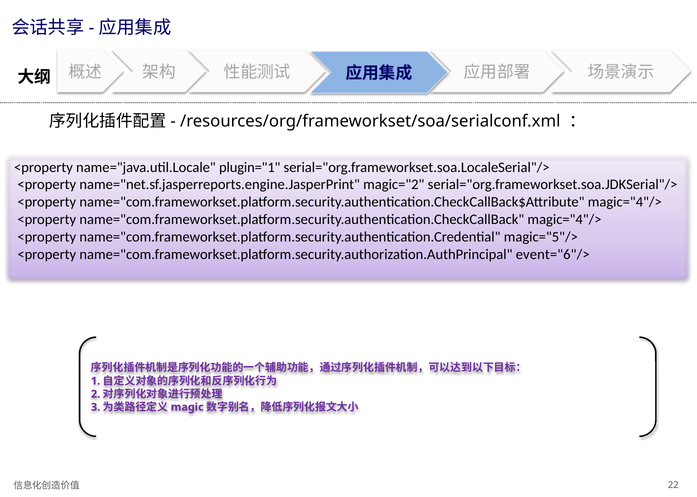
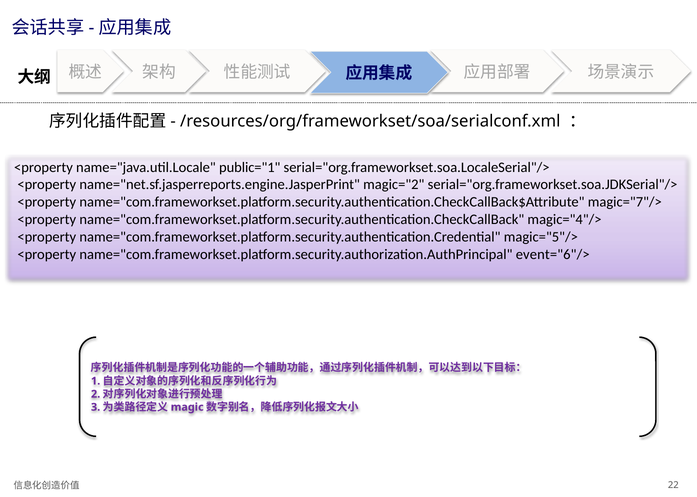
plugin="1: plugin="1 -> public="1
name="com.frameworkset.platform.security.authentication.CheckCallBack$Attribute magic="4"/>: magic="4"/> -> magic="7"/>
